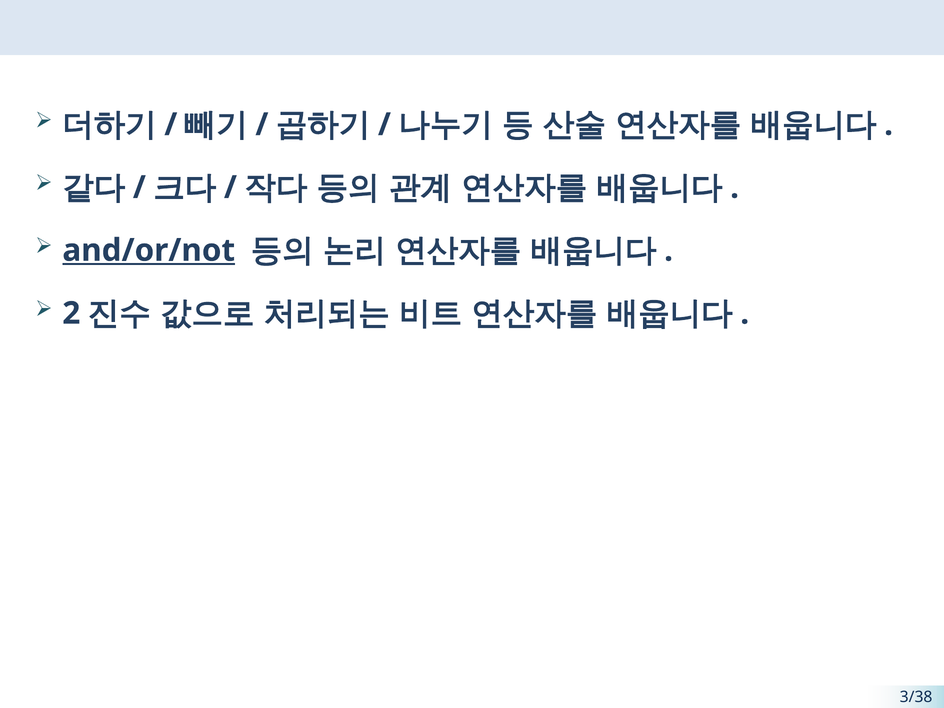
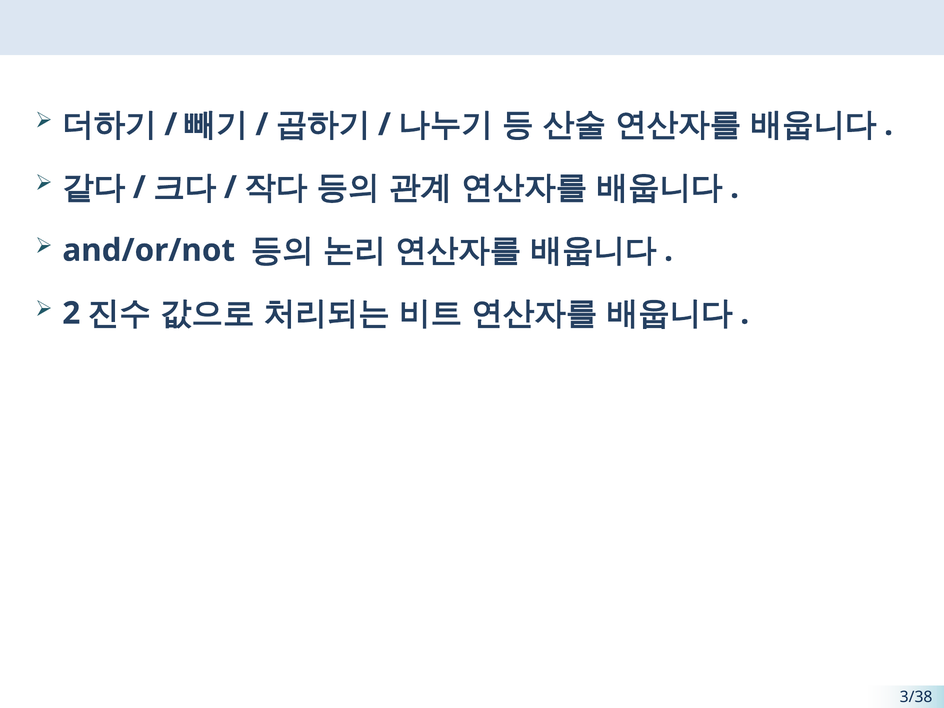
and/or/not underline: present -> none
